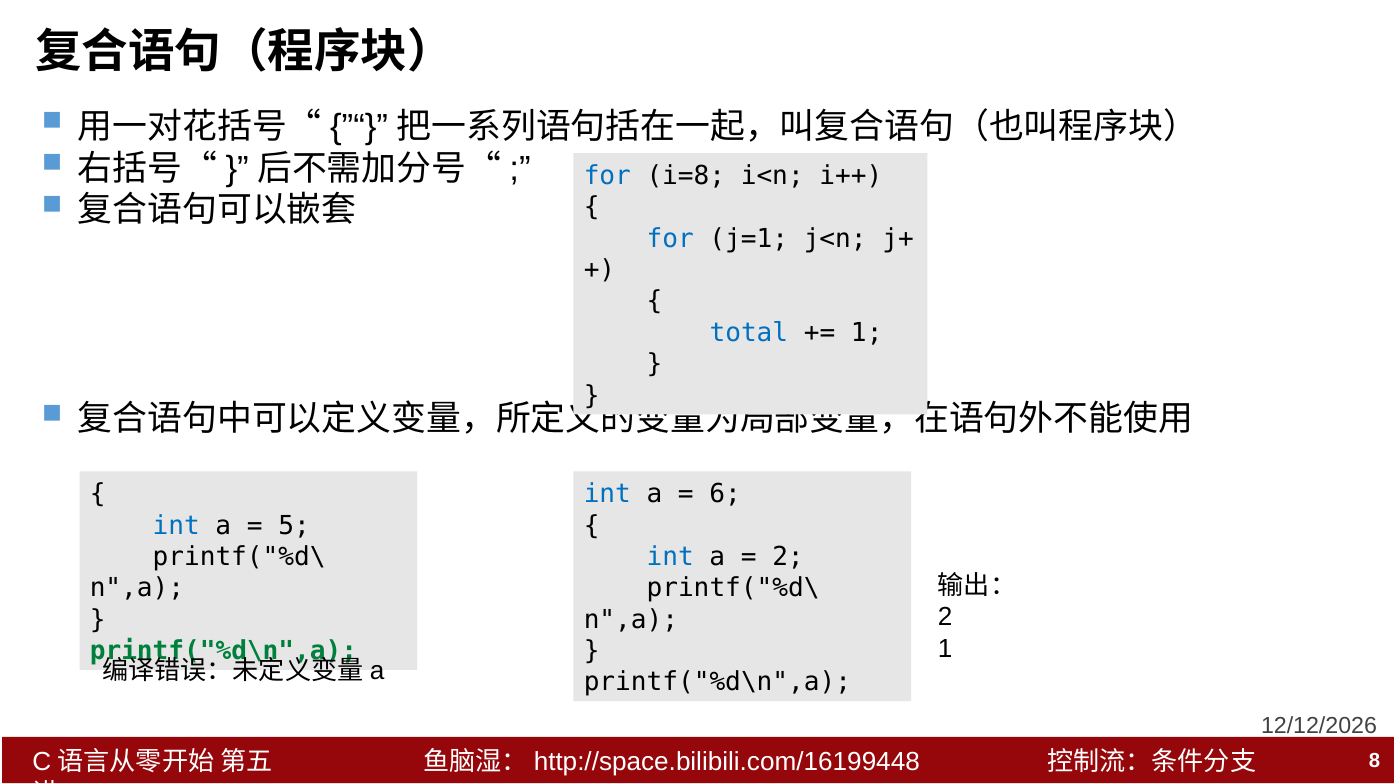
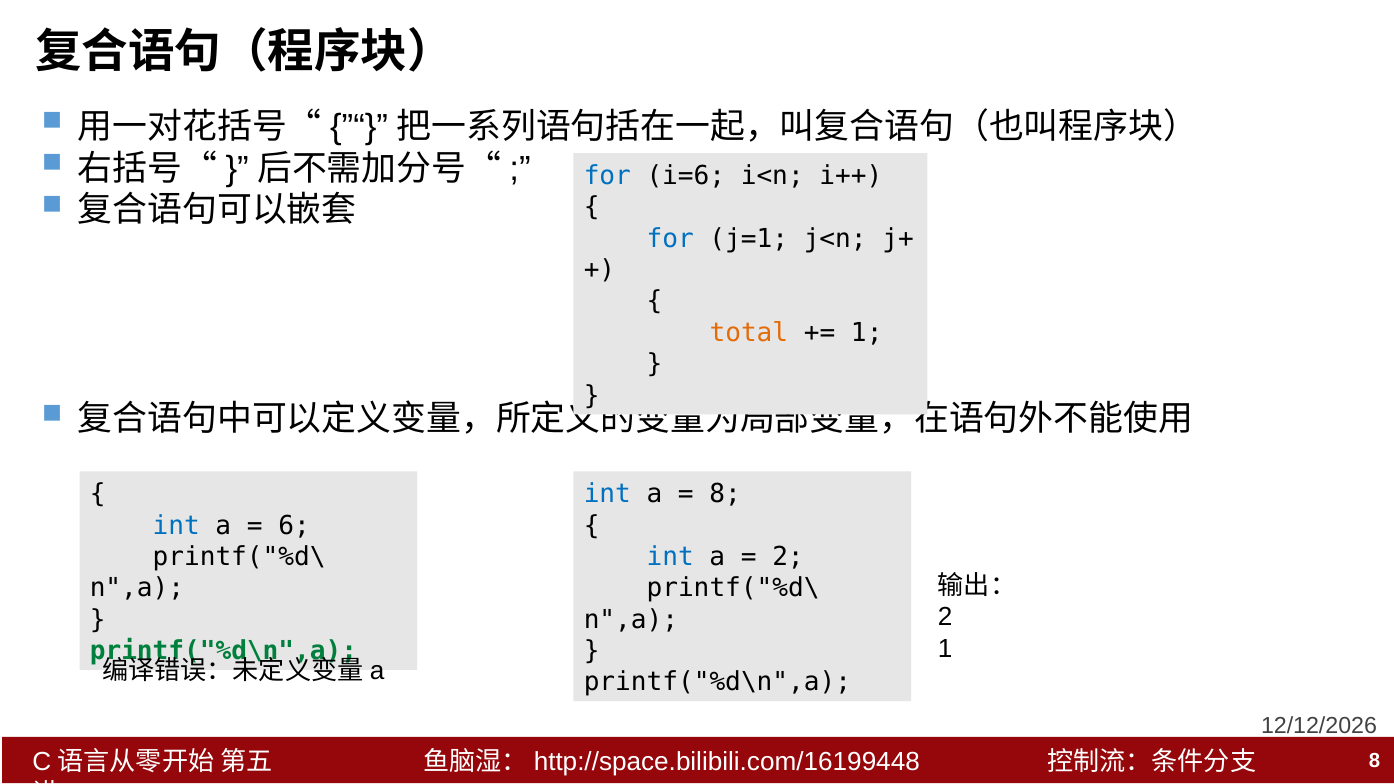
i=8: i=8 -> i=6
total colour: blue -> orange
6 at (725, 494): 6 -> 8
5: 5 -> 6
